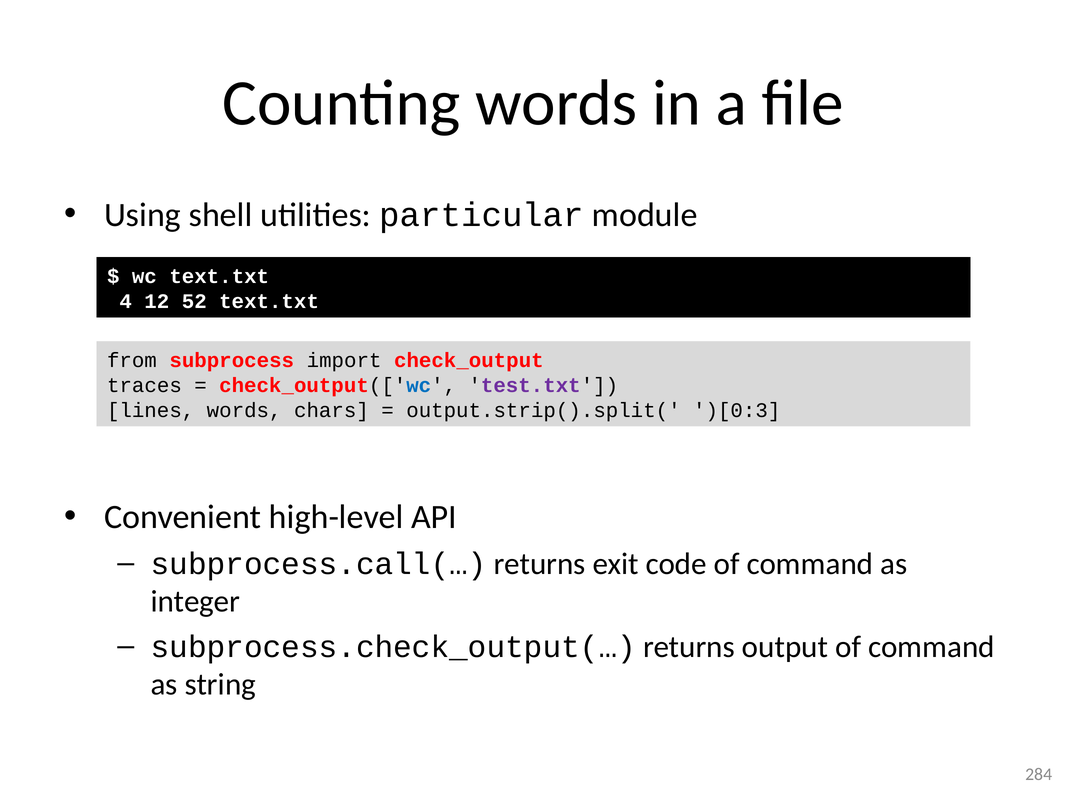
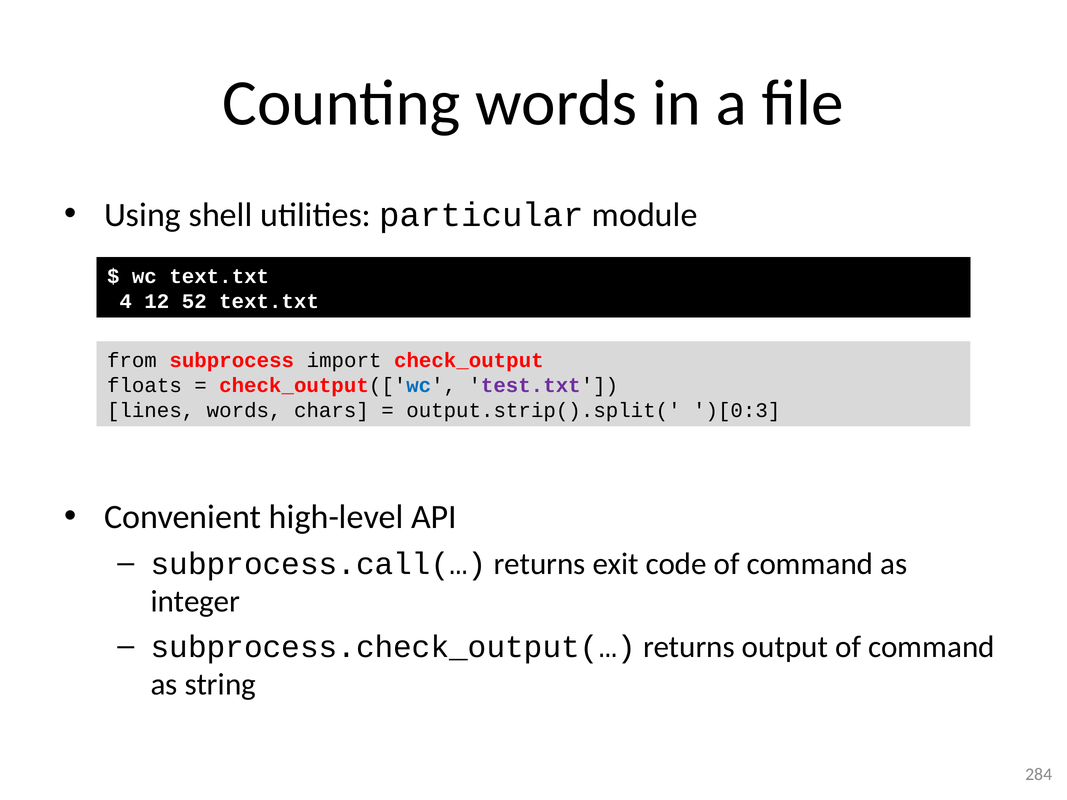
traces: traces -> floats
